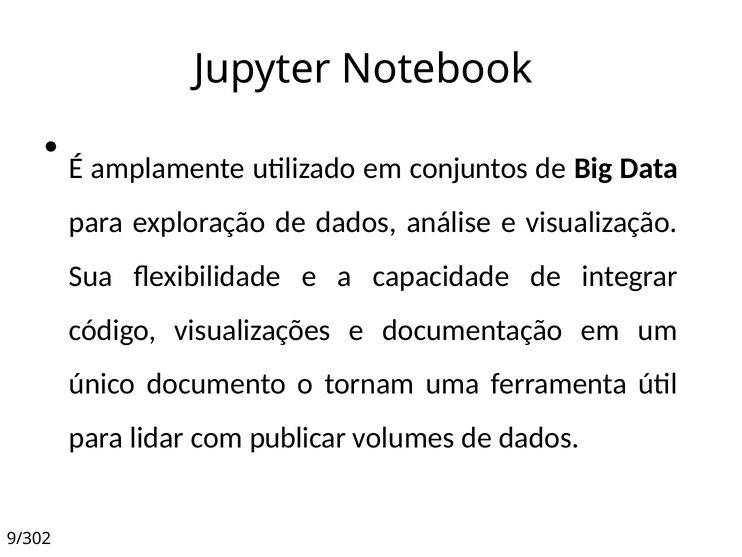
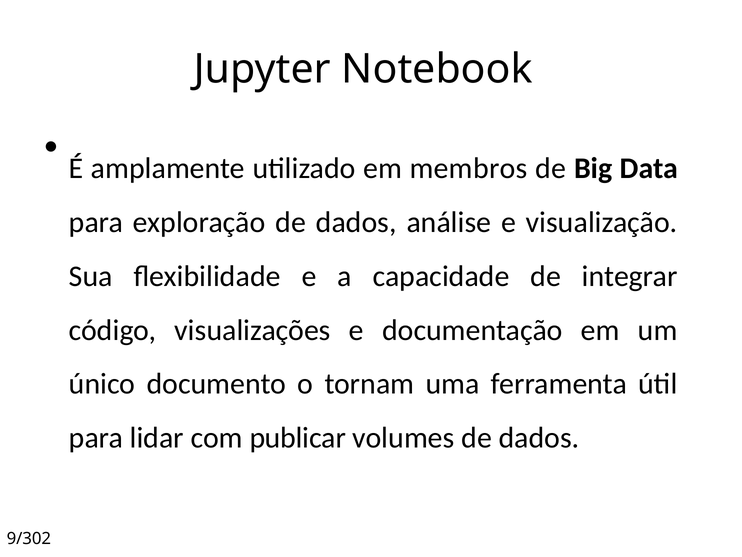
conjuntos: conjuntos -> membros
